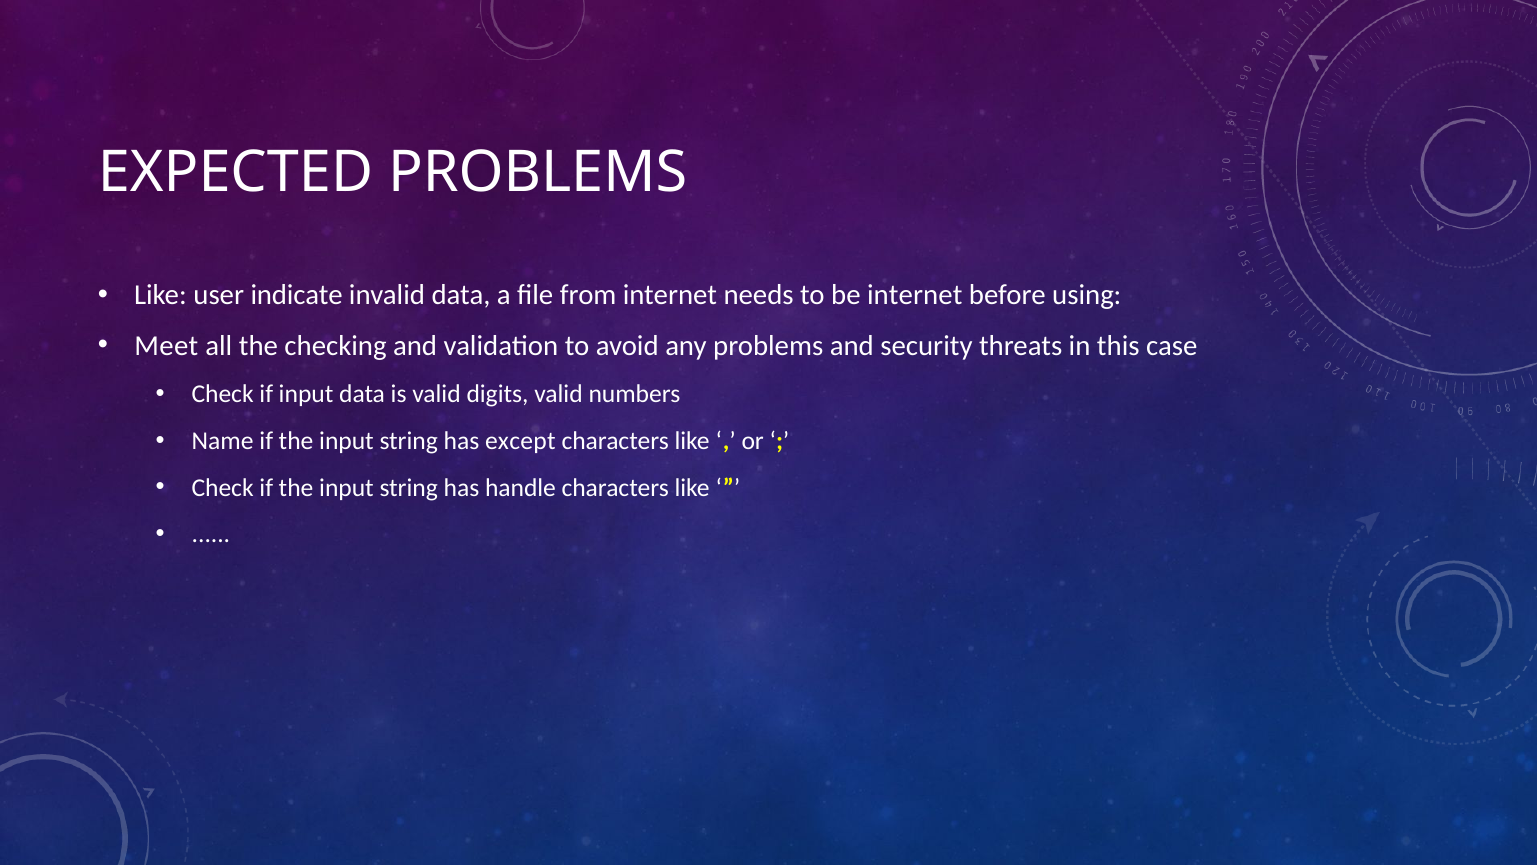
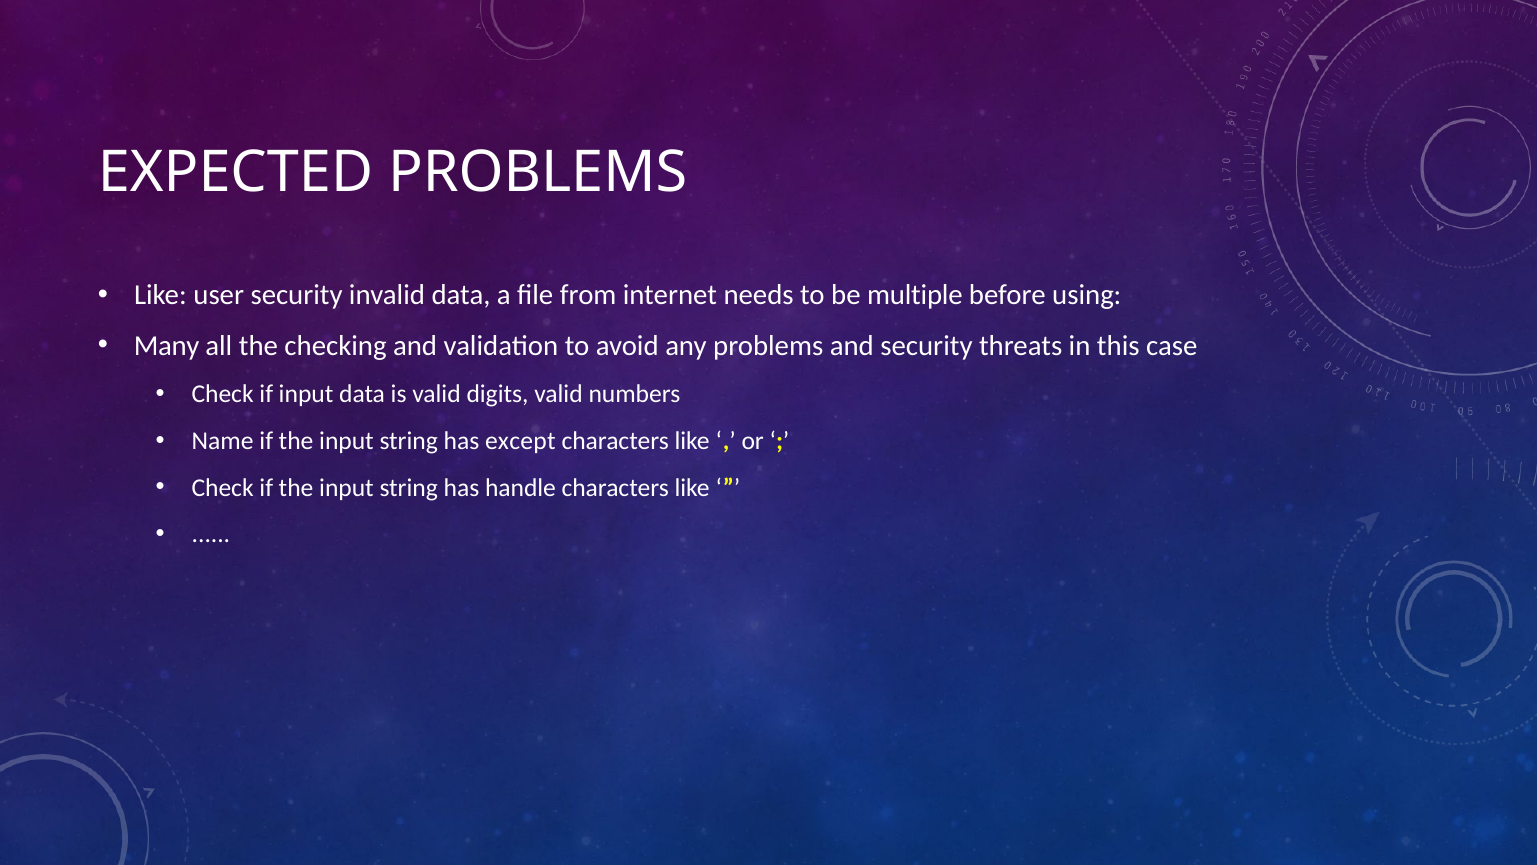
user indicate: indicate -> security
be internet: internet -> multiple
Meet: Meet -> Many
